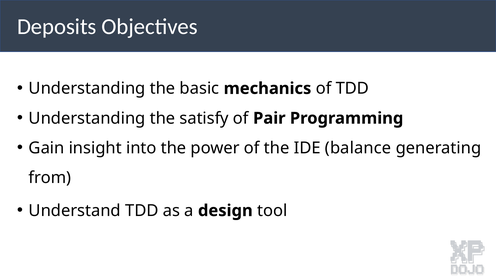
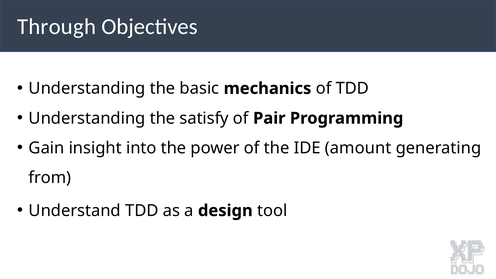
Deposits: Deposits -> Through
balance: balance -> amount
